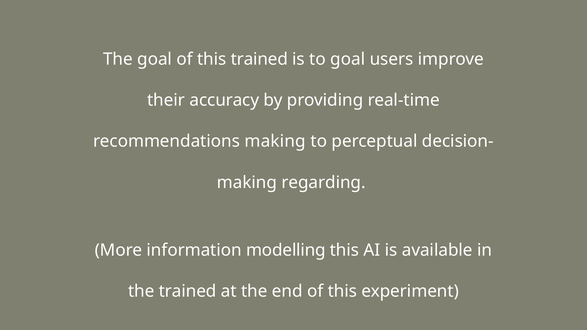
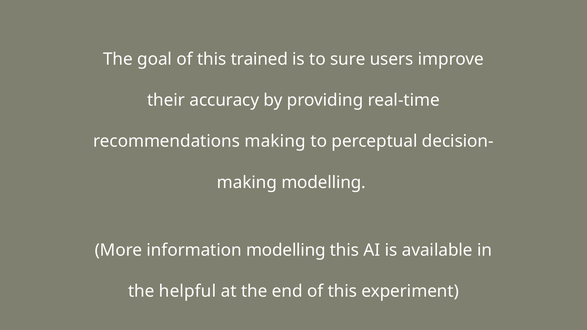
to goal: goal -> sure
regarding at (324, 183): regarding -> modelling
the trained: trained -> helpful
